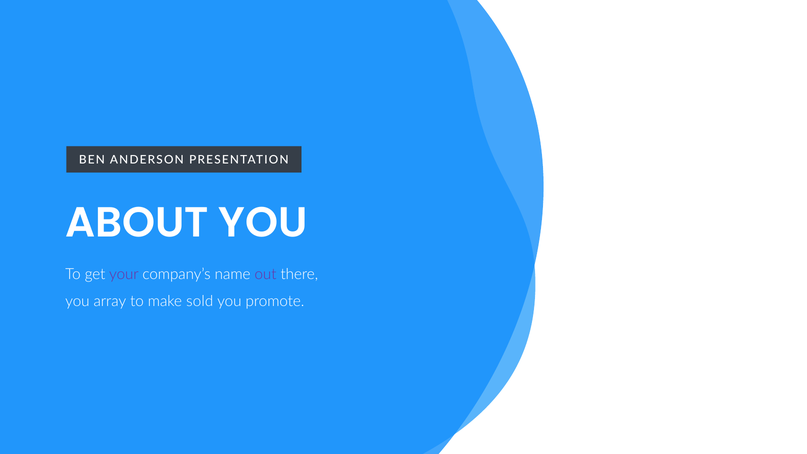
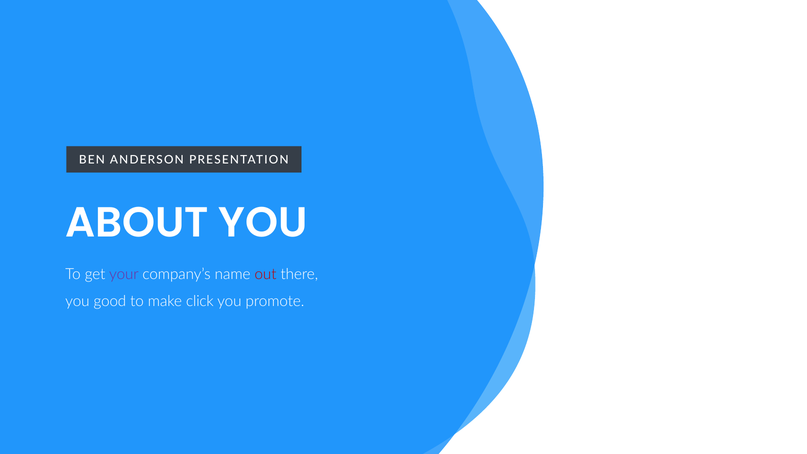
out colour: purple -> red
array: array -> good
sold: sold -> click
